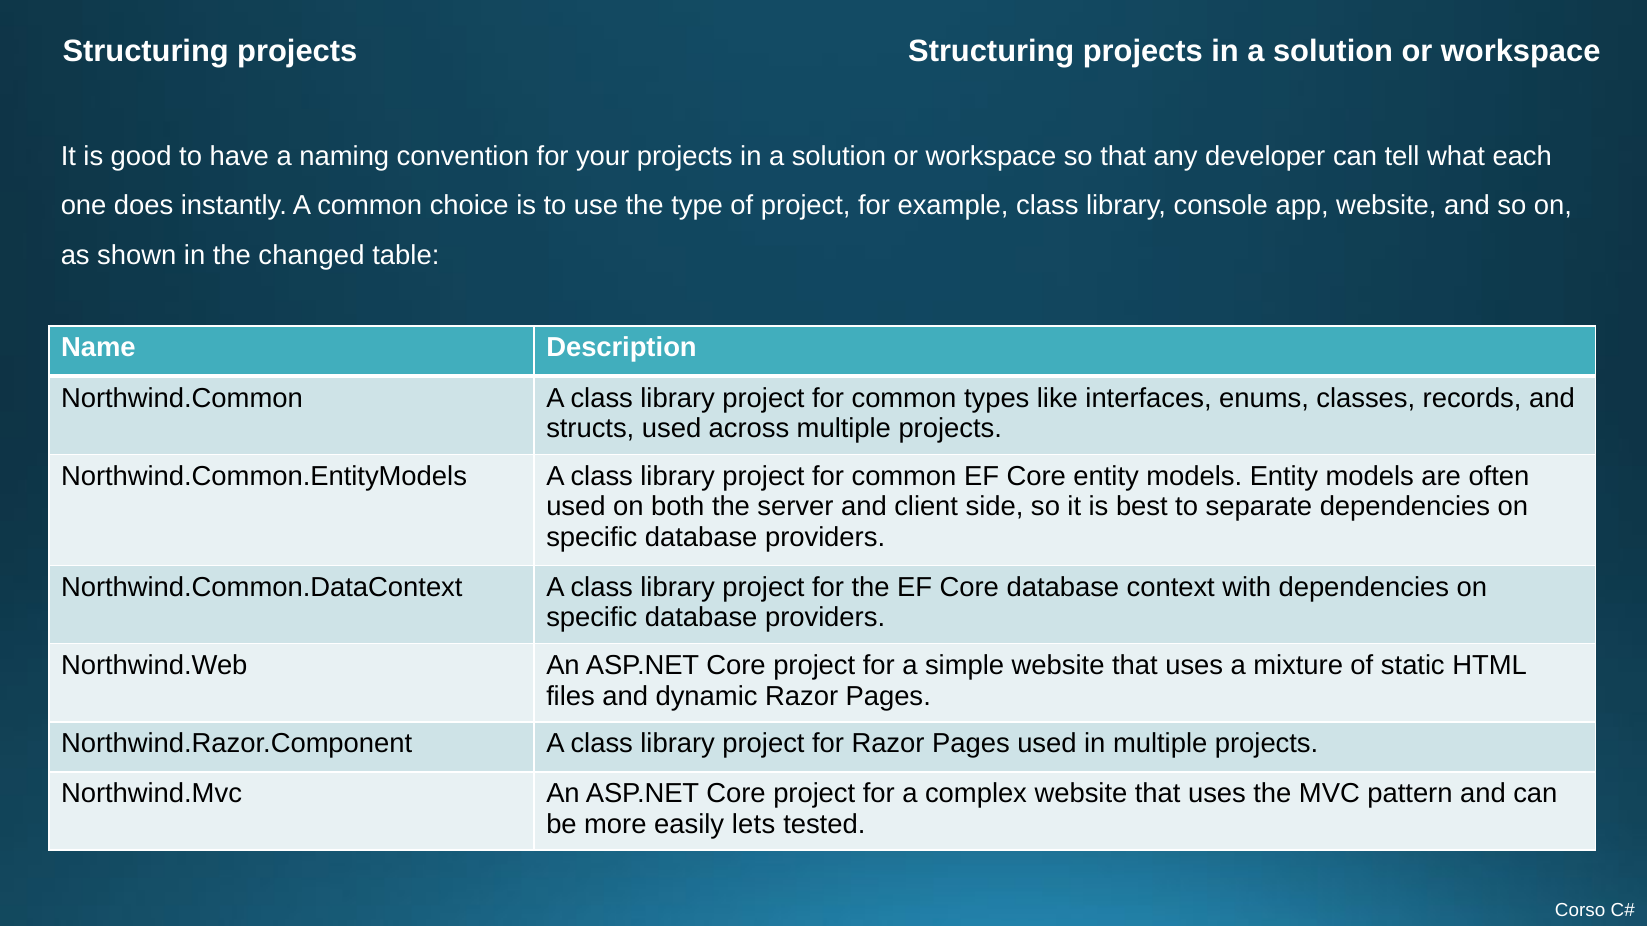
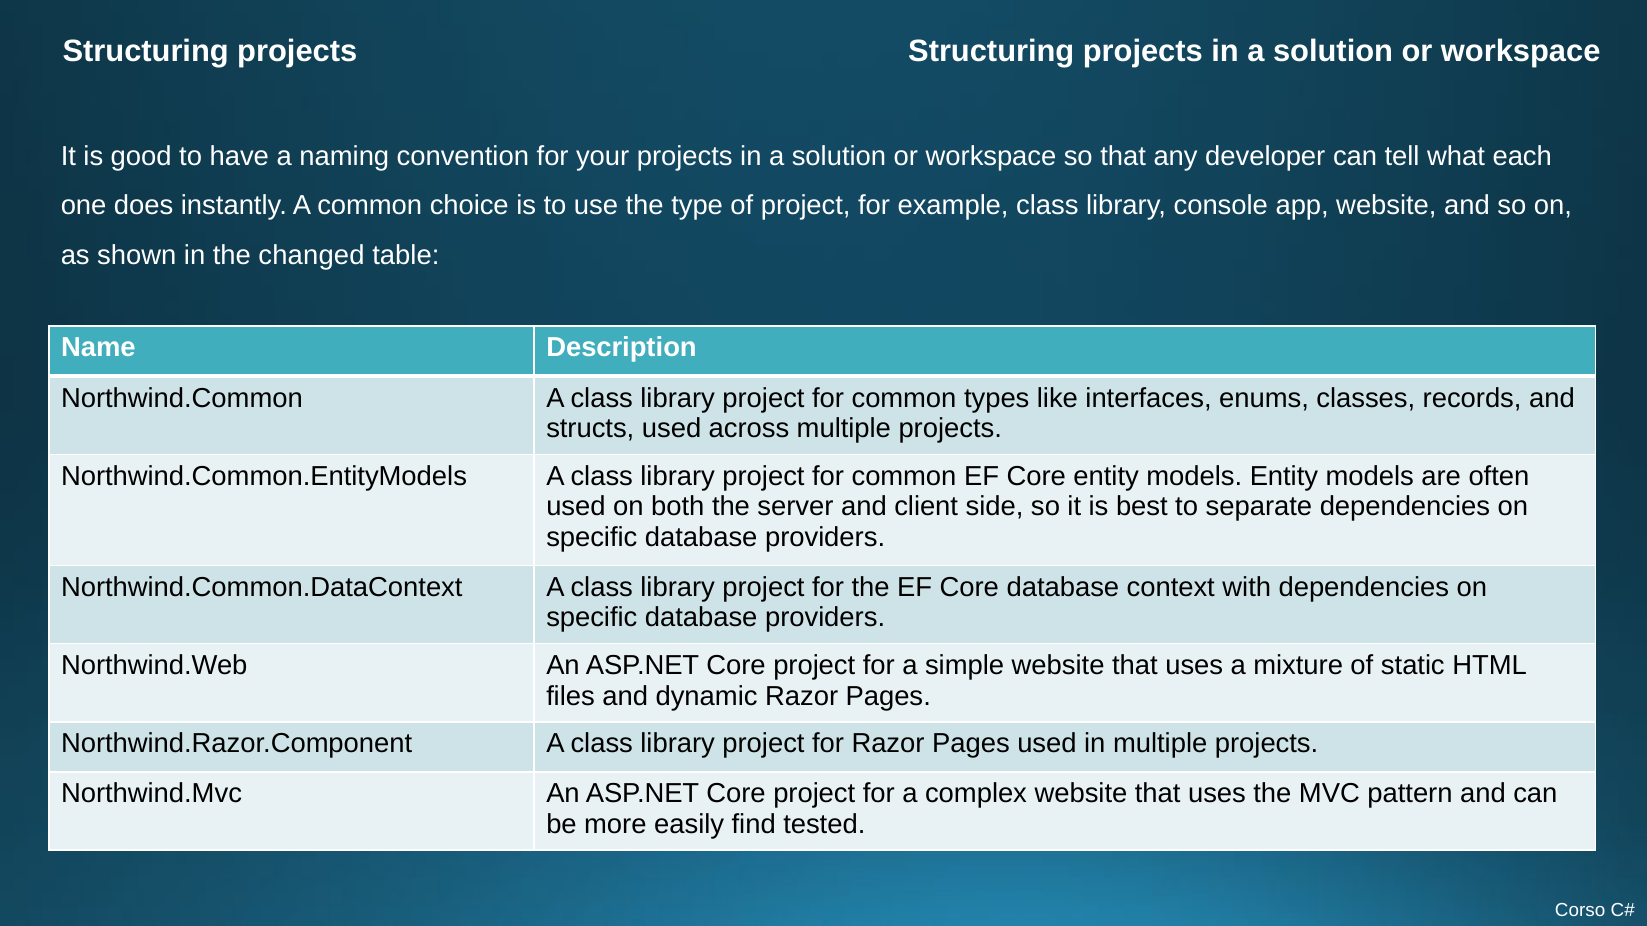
lets: lets -> find
